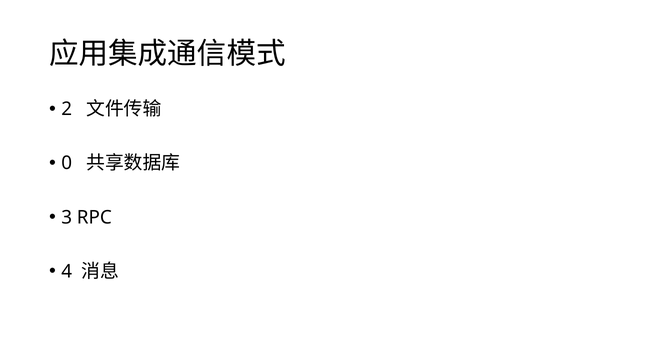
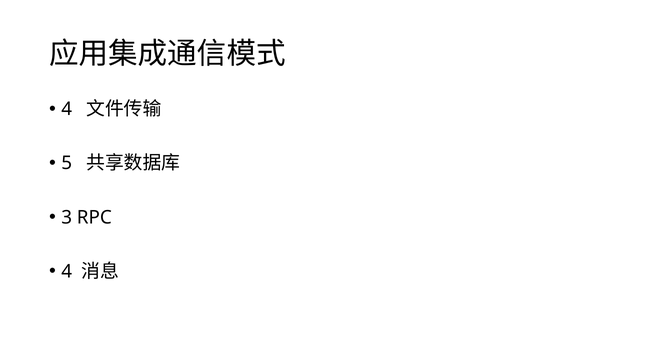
2 at (67, 109): 2 -> 4
0: 0 -> 5
